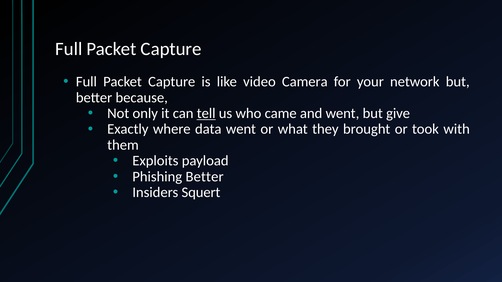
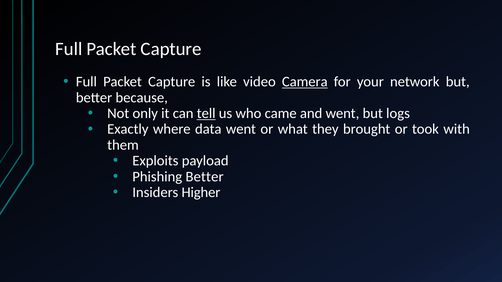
Camera underline: none -> present
give: give -> logs
Squert: Squert -> Higher
